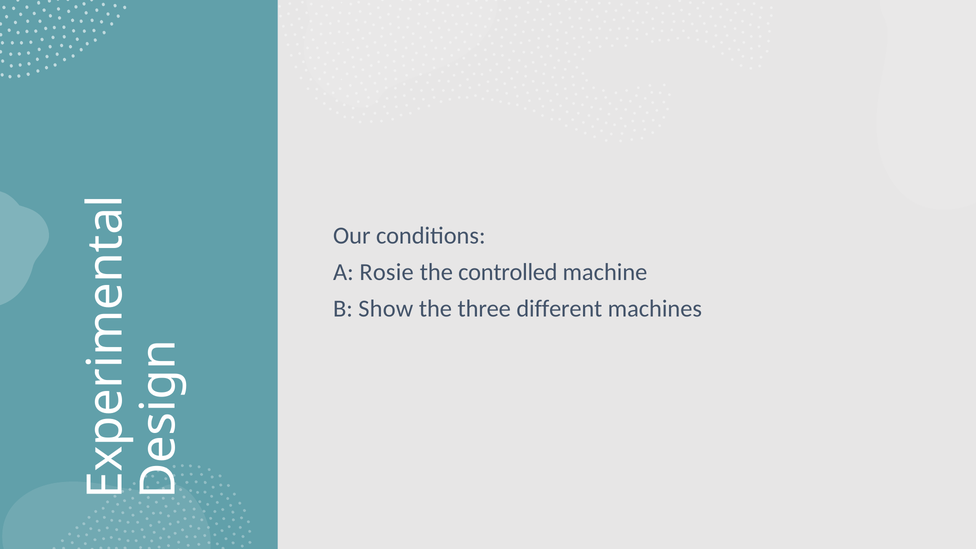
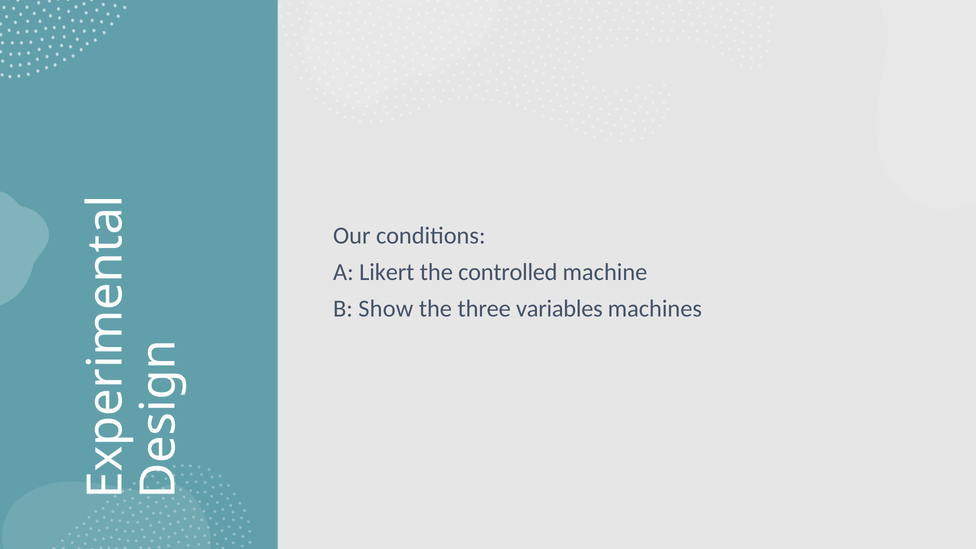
Rosie: Rosie -> Likert
different: different -> variables
